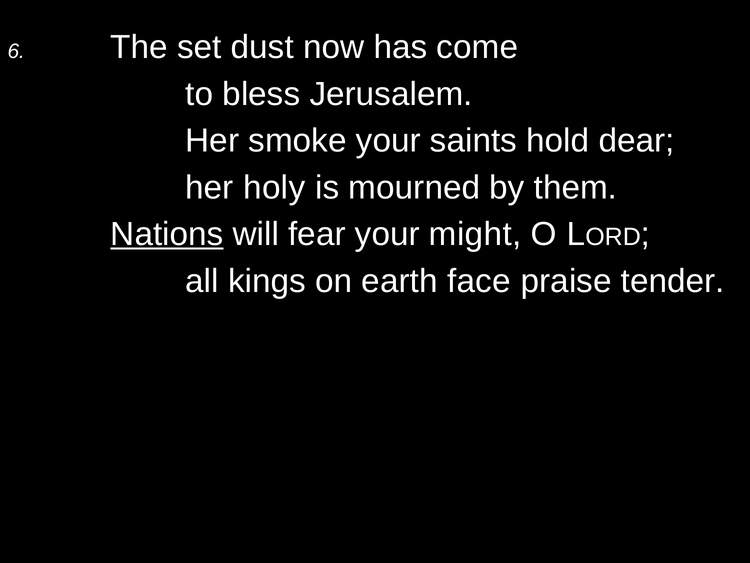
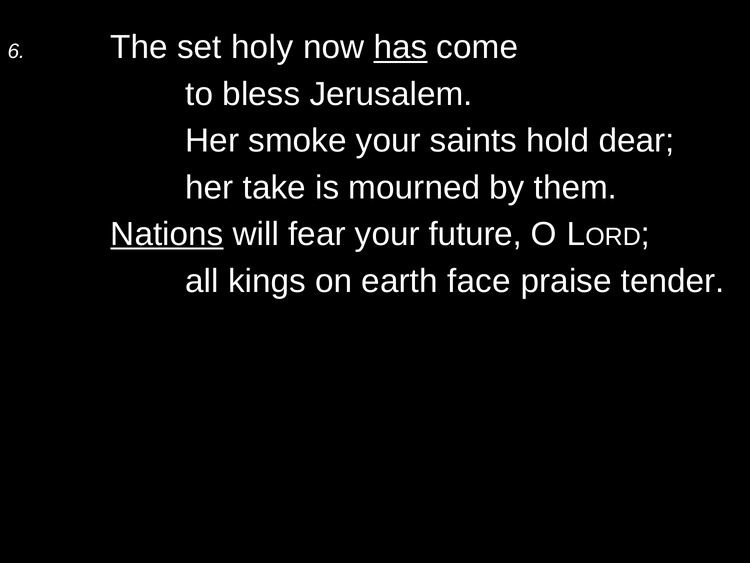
dust: dust -> holy
has underline: none -> present
holy: holy -> take
might: might -> future
